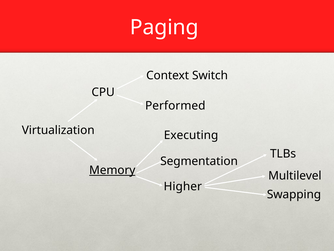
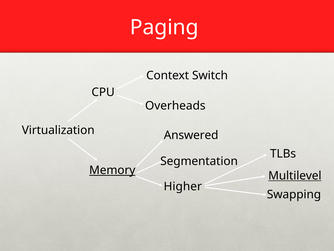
Performed: Performed -> Overheads
Executing: Executing -> Answered
Multilevel underline: none -> present
